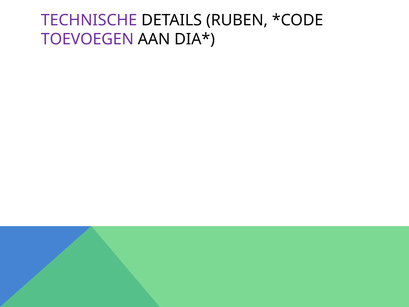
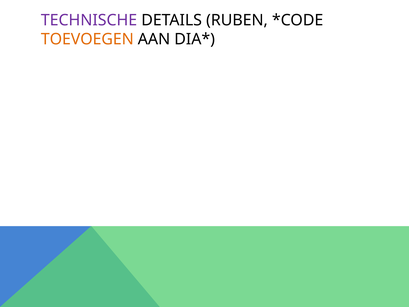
TOEVOEGEN colour: purple -> orange
